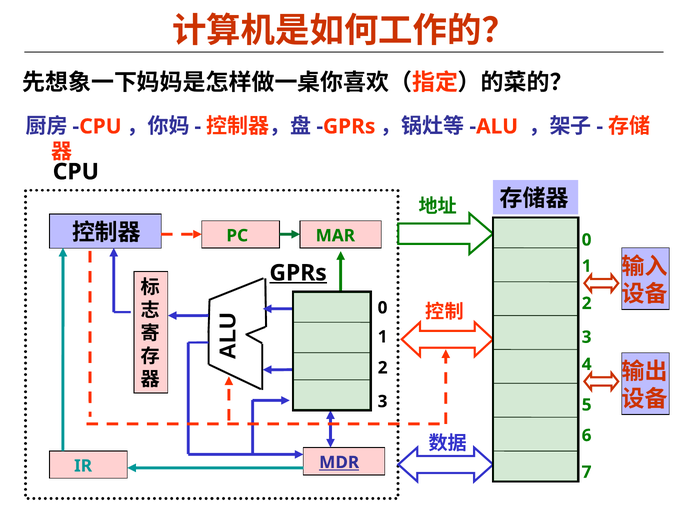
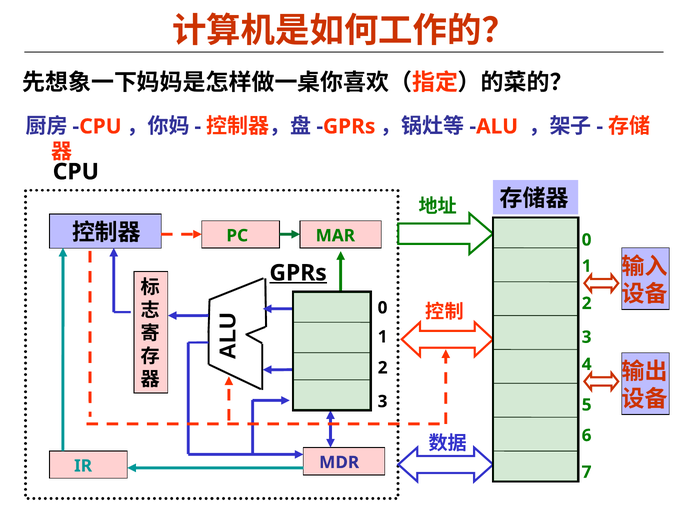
MDR underline: present -> none
